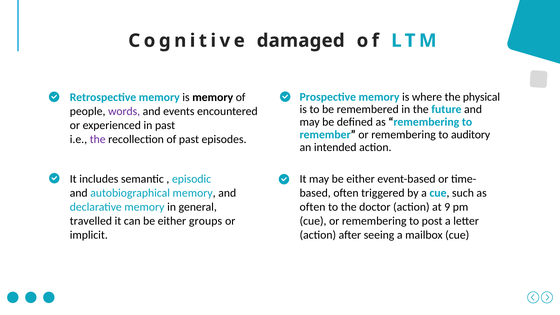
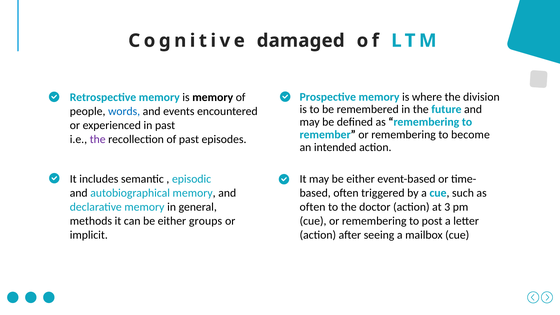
physical: physical -> division
words colour: purple -> blue
auditory: auditory -> become
9: 9 -> 3
travelled: travelled -> methods
